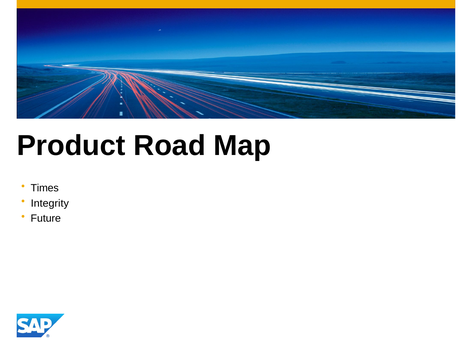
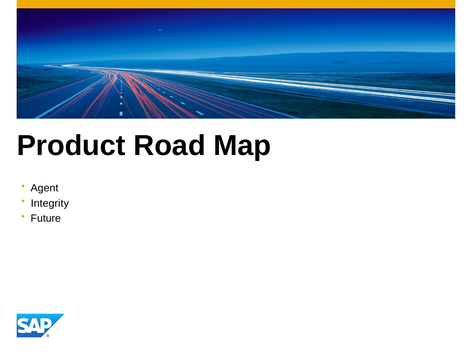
Times: Times -> Agent
